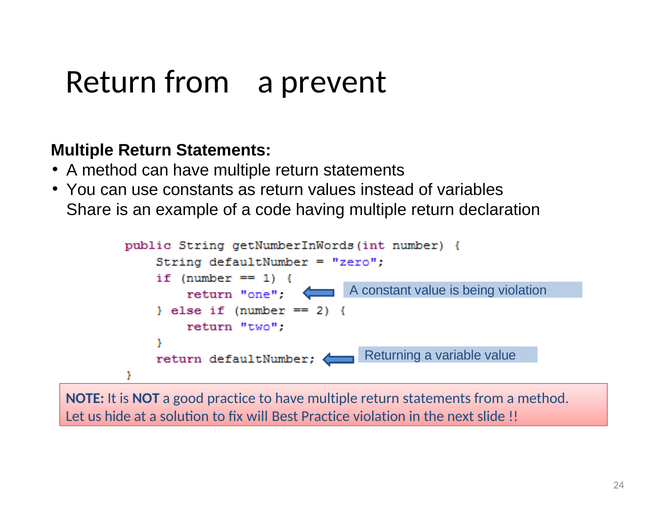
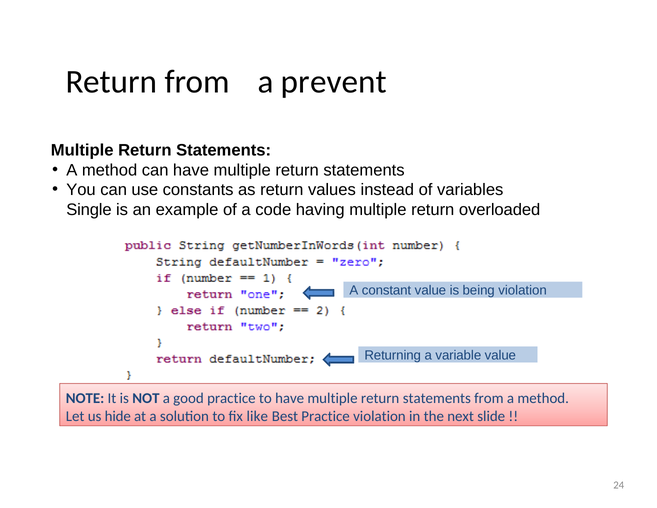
Share: Share -> Single
declaration: declaration -> overloaded
will: will -> like
